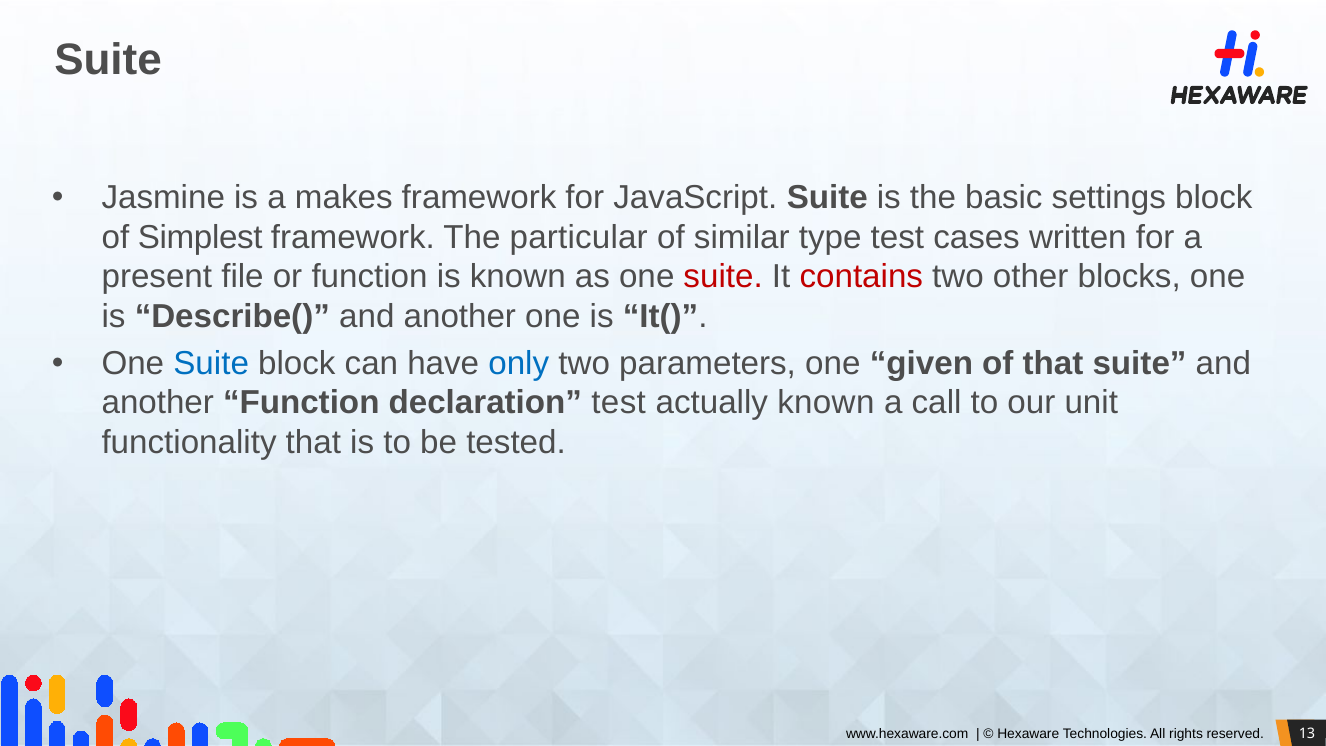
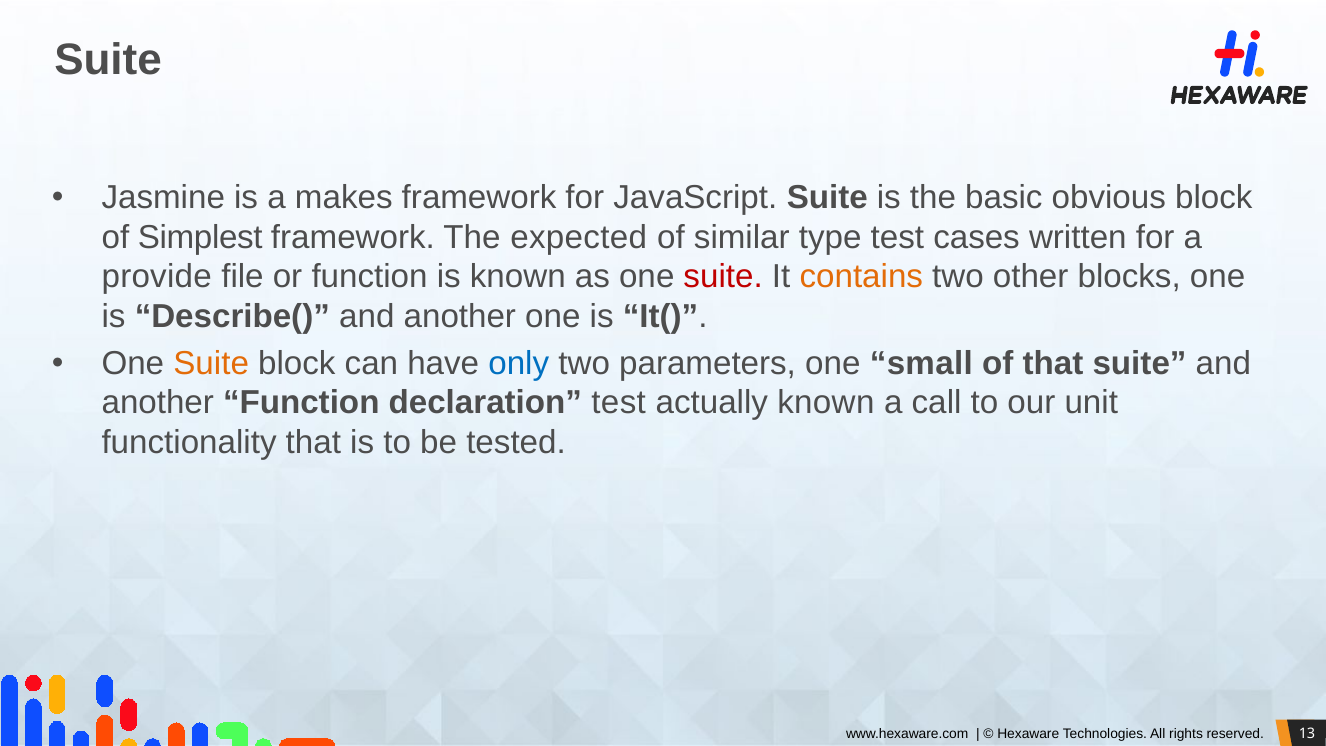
settings: settings -> obvious
particular: particular -> expected
present: present -> provide
contains colour: red -> orange
Suite at (211, 363) colour: blue -> orange
given: given -> small
